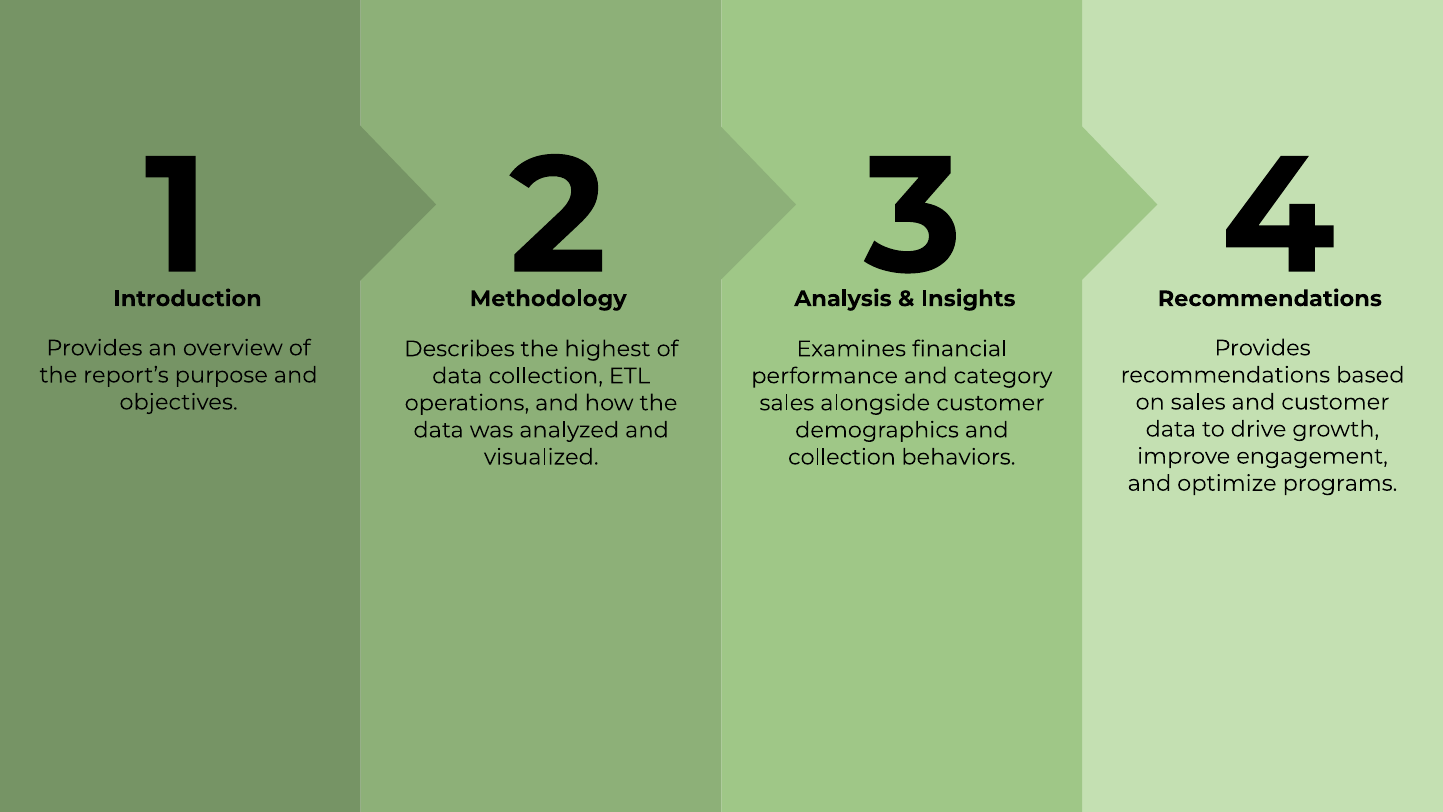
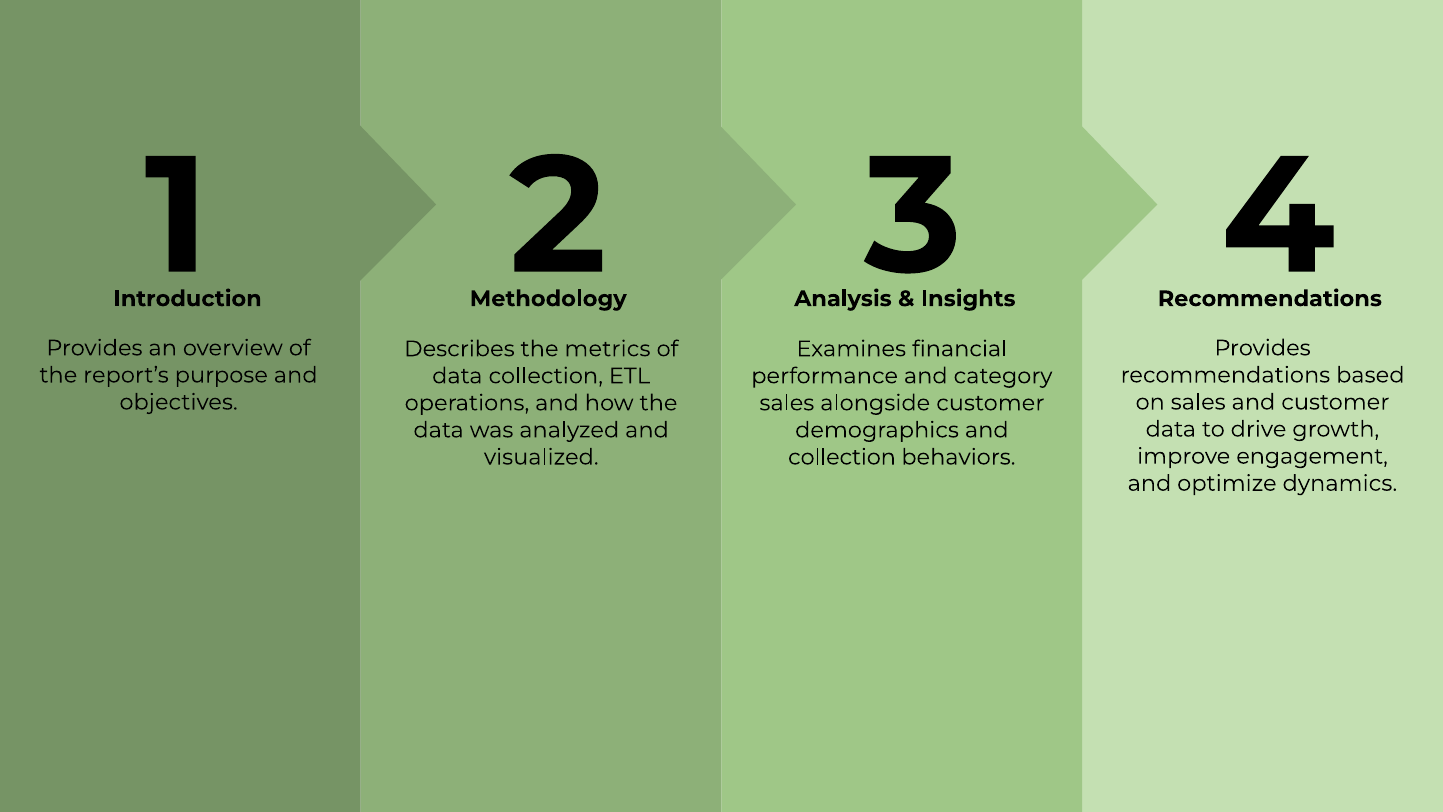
highest: highest -> metrics
programs: programs -> dynamics
